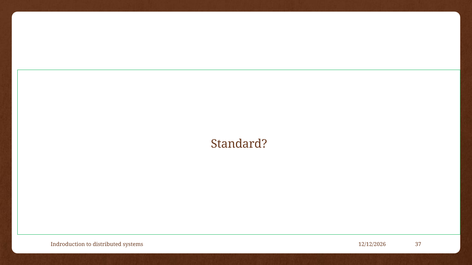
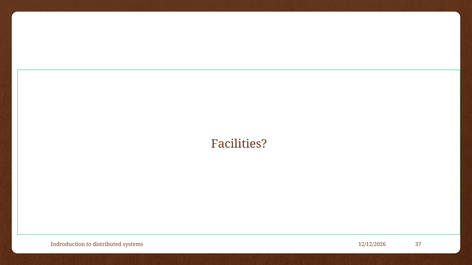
Standard: Standard -> Facilities
